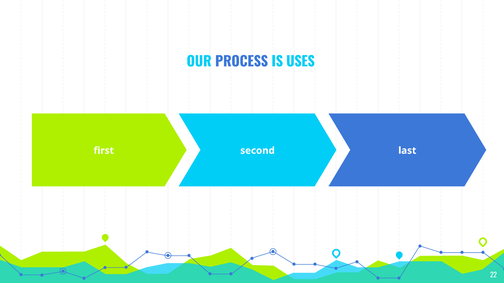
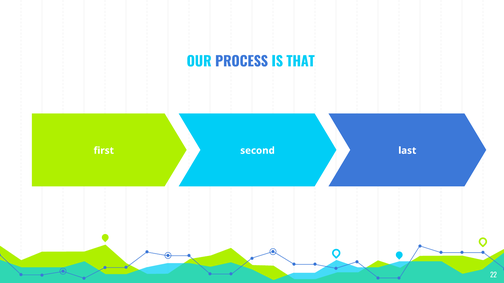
USES: USES -> THAT
